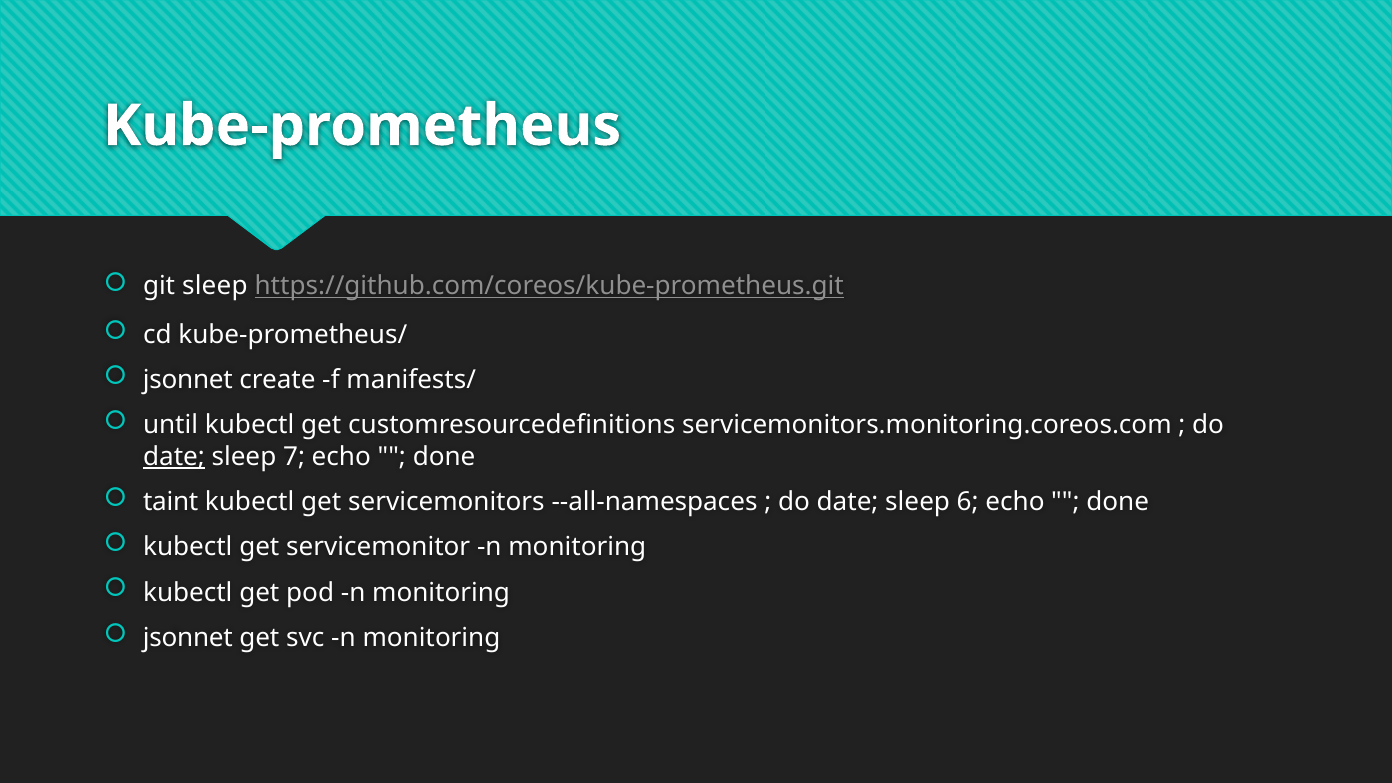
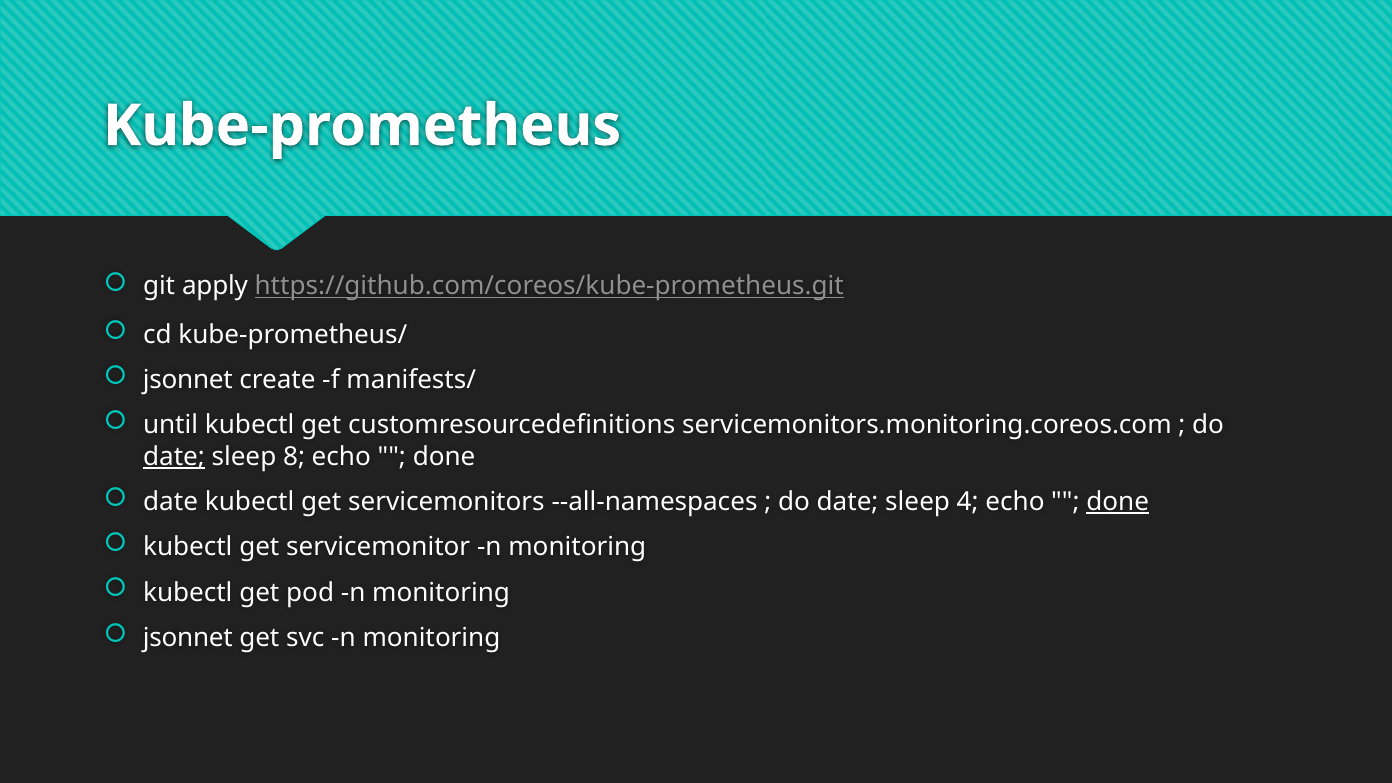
git sleep: sleep -> apply
7: 7 -> 8
taint at (171, 502): taint -> date
6: 6 -> 4
done at (1118, 502) underline: none -> present
